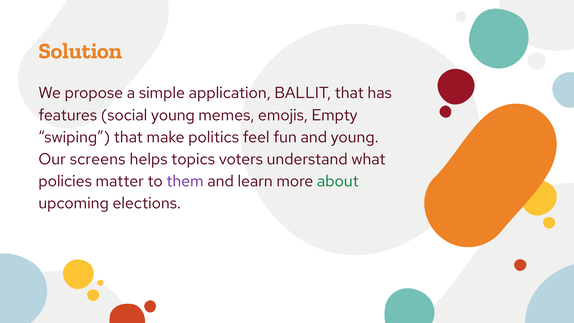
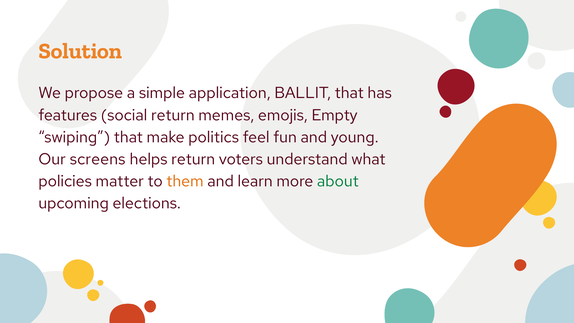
social young: young -> return
helps topics: topics -> return
them colour: purple -> orange
